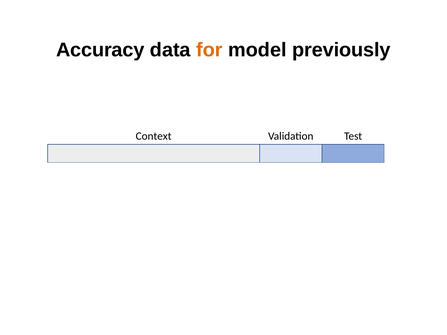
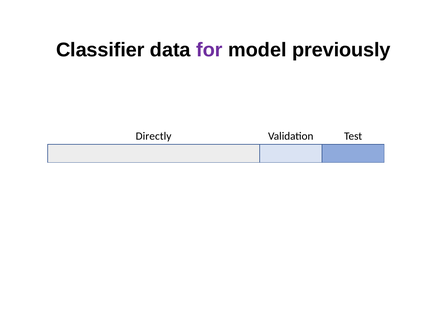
Accuracy: Accuracy -> Classifier
for colour: orange -> purple
Context: Context -> Directly
